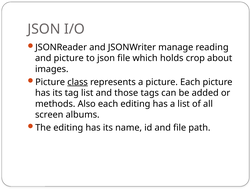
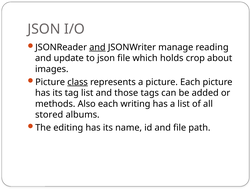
and at (97, 47) underline: none -> present
and picture: picture -> update
each editing: editing -> writing
screen: screen -> stored
